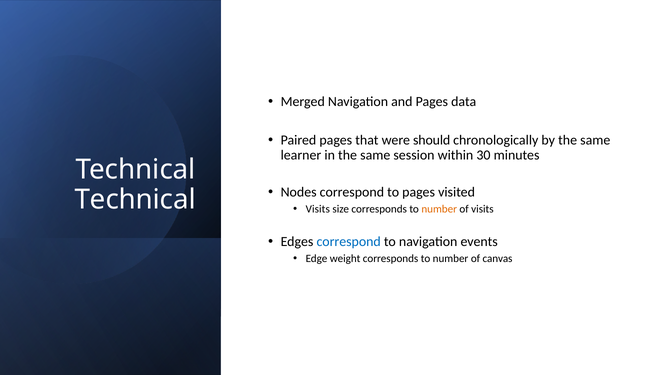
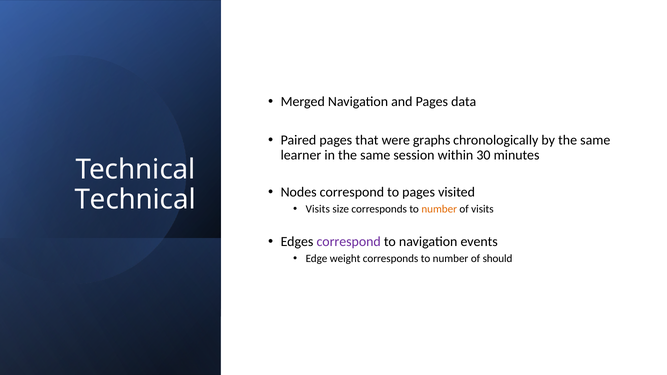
should: should -> graphs
correspond at (349, 242) colour: blue -> purple
canvas: canvas -> should
